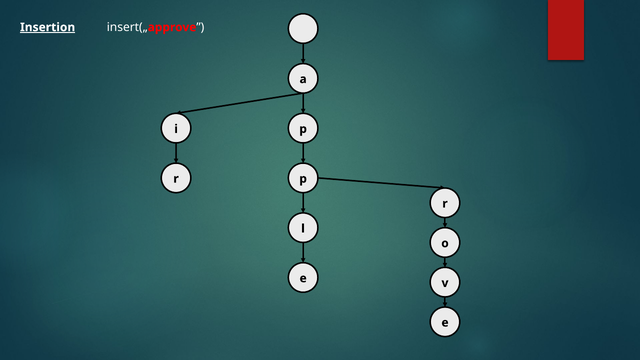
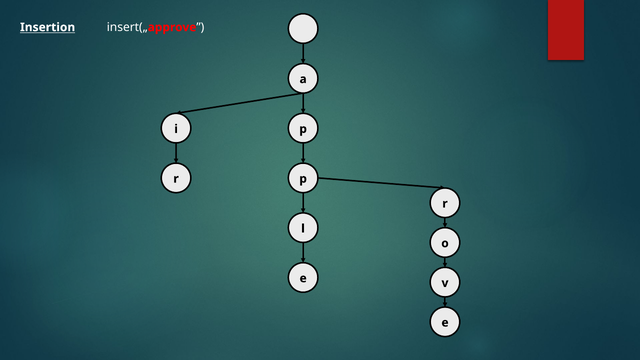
Insertion underline: present -> none
